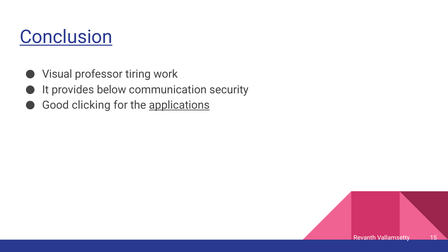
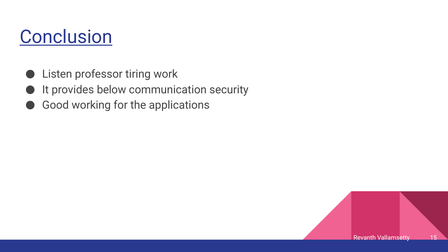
Visual: Visual -> Listen
clicking: clicking -> working
applications underline: present -> none
